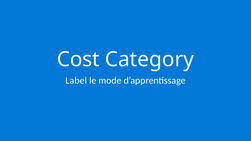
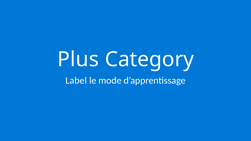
Cost: Cost -> Plus
